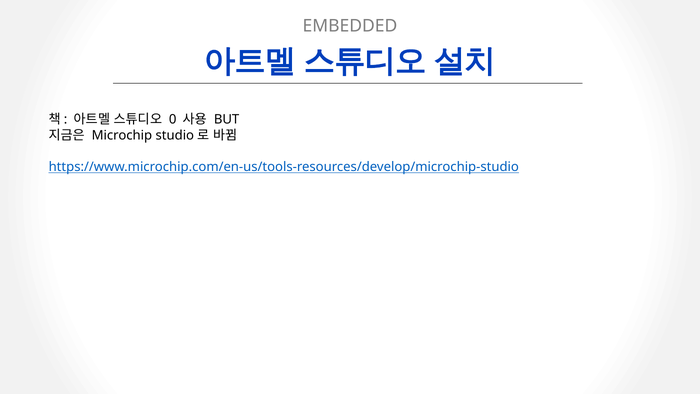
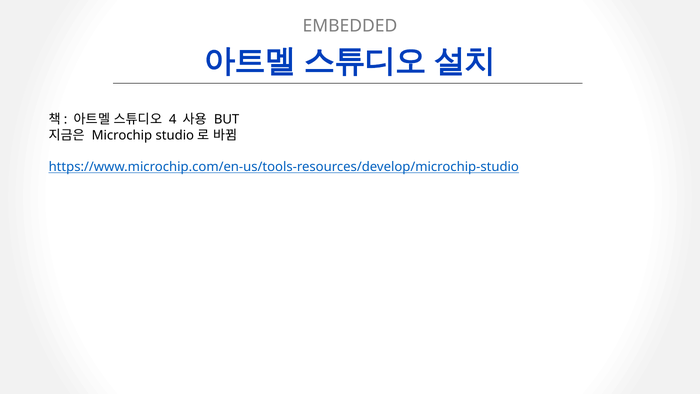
0: 0 -> 4
